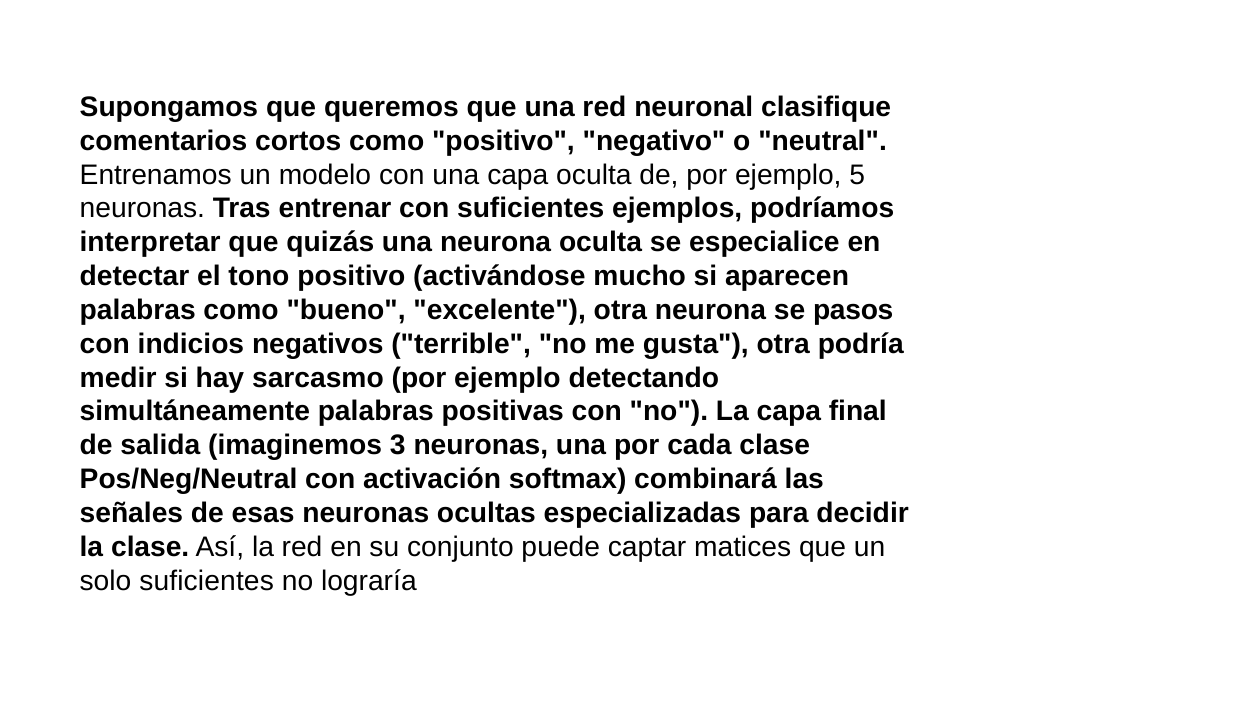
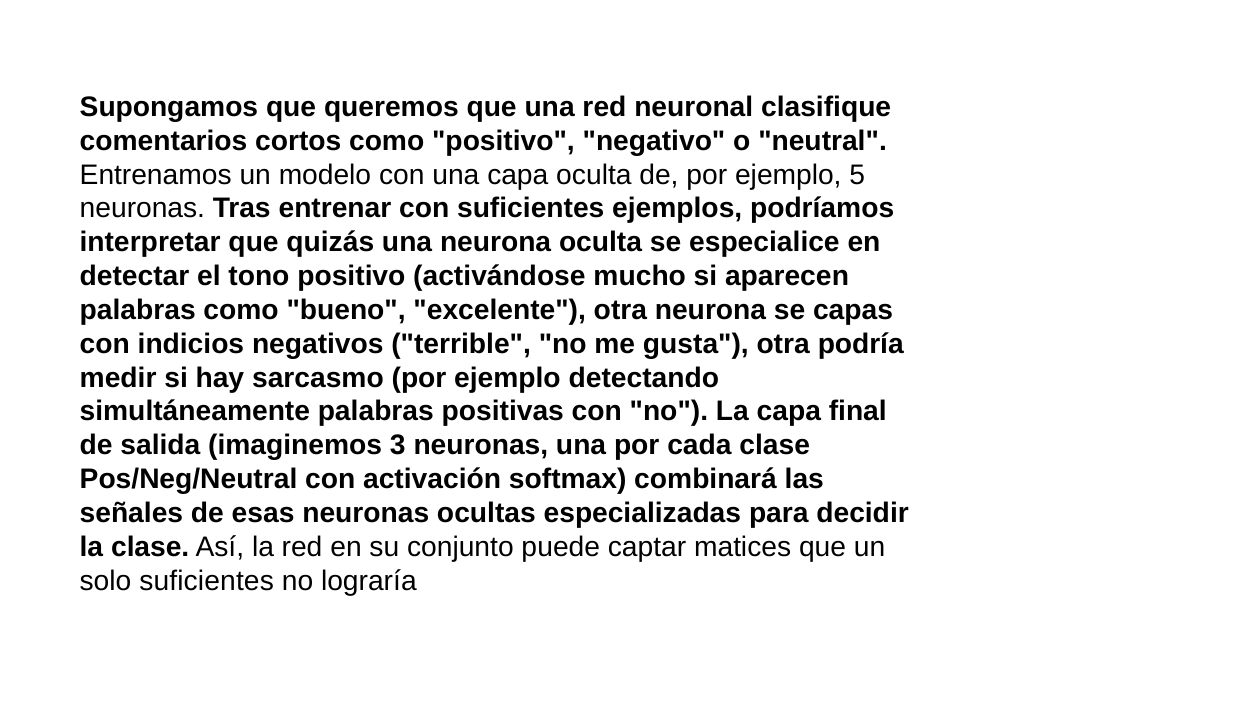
pasos: pasos -> capas
